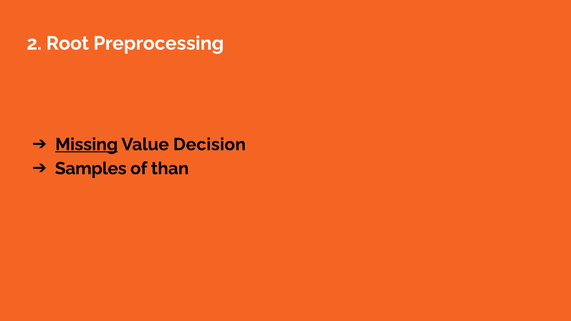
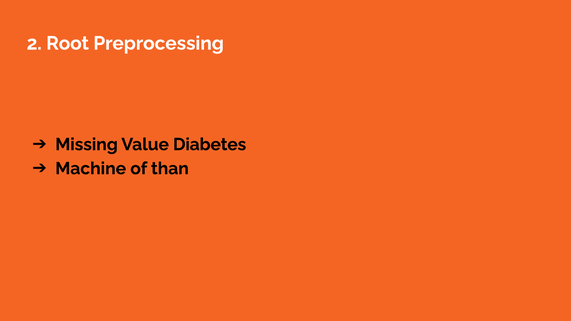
Missing underline: present -> none
Decision: Decision -> Diabetes
Samples: Samples -> Machine
